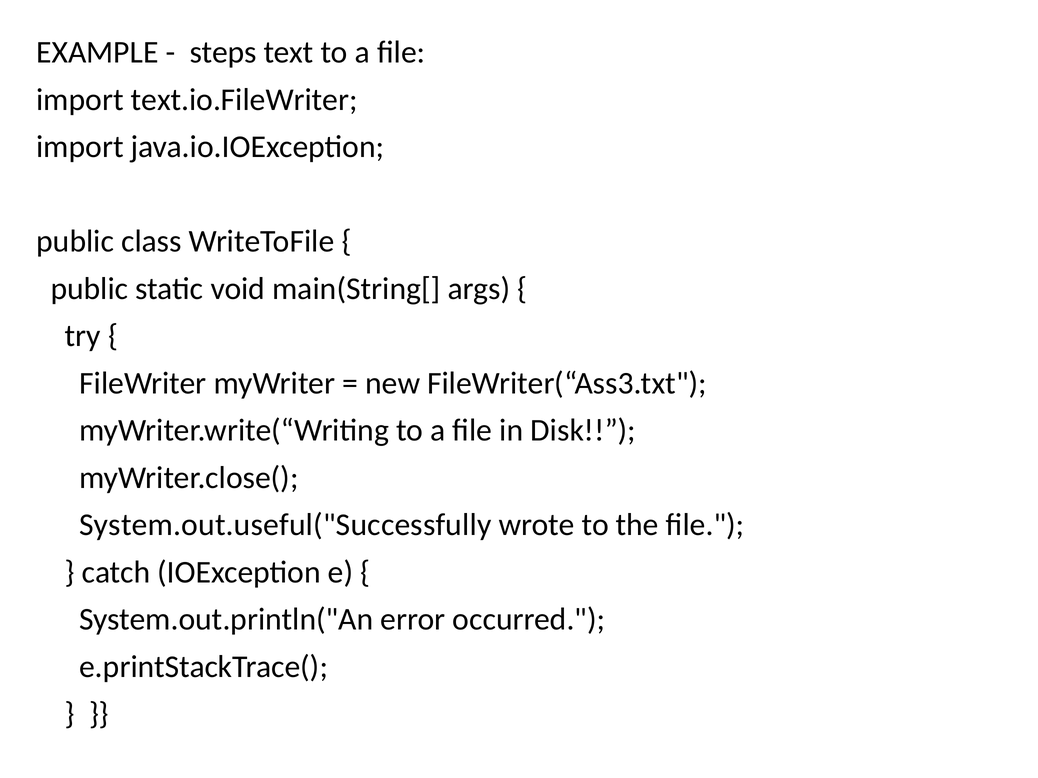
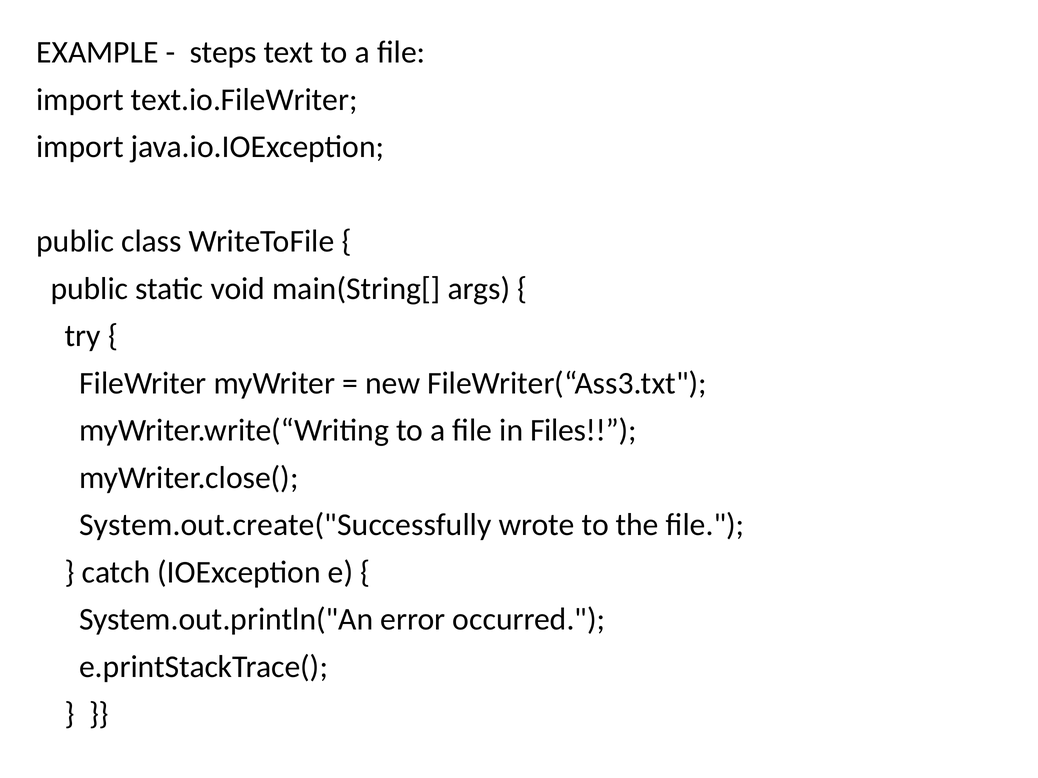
Disk: Disk -> Files
System.out.useful("Successfully: System.out.useful("Successfully -> System.out.create("Successfully
